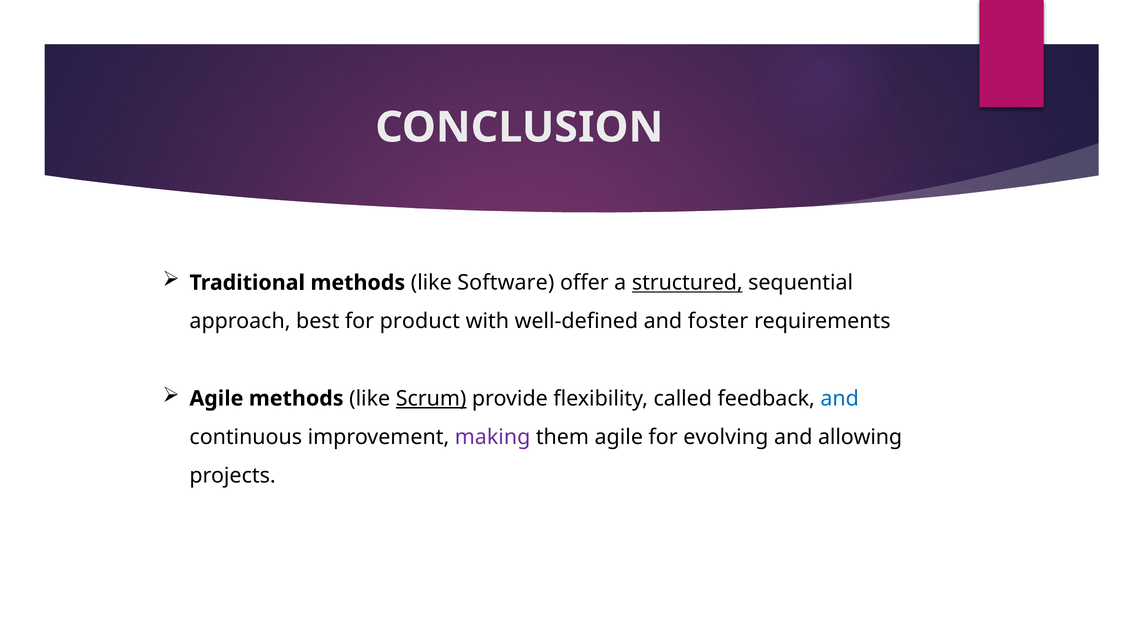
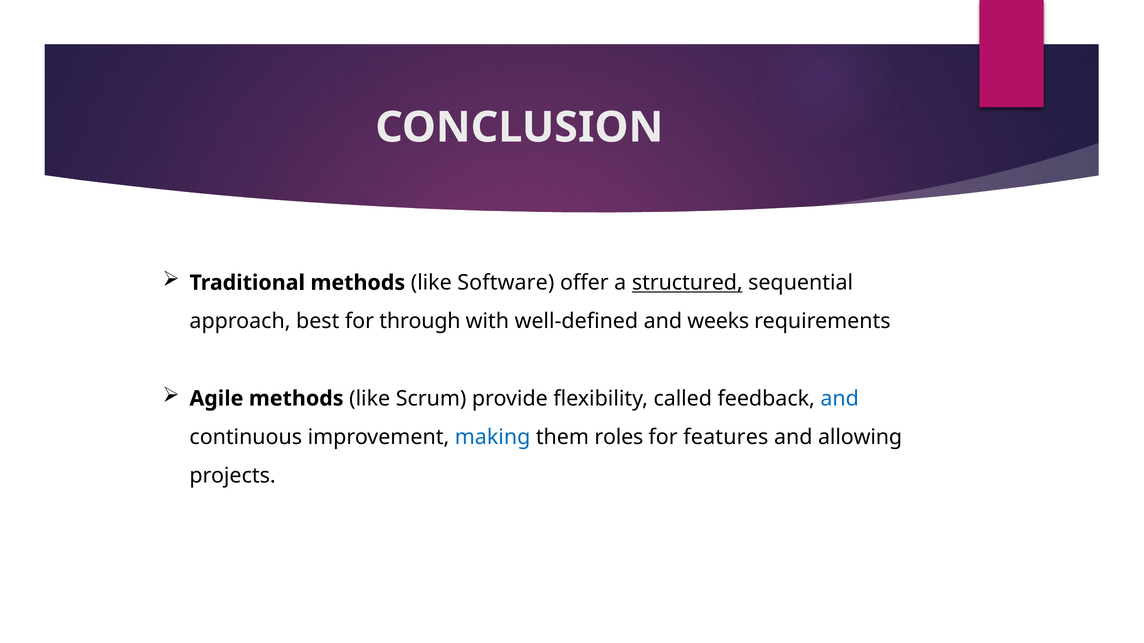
product: product -> through
foster: foster -> weeks
Scrum underline: present -> none
making colour: purple -> blue
them agile: agile -> roles
evolving: evolving -> features
